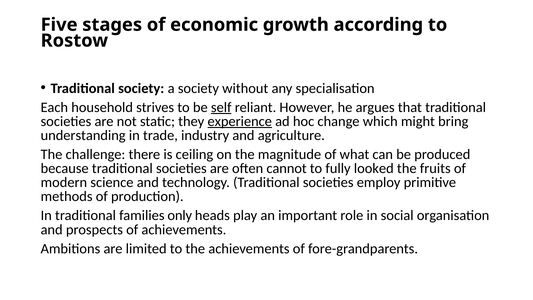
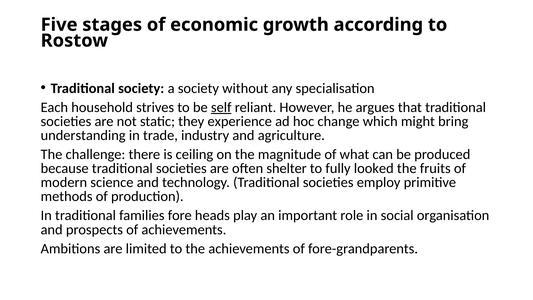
experience underline: present -> none
cannot: cannot -> shelter
only: only -> fore
